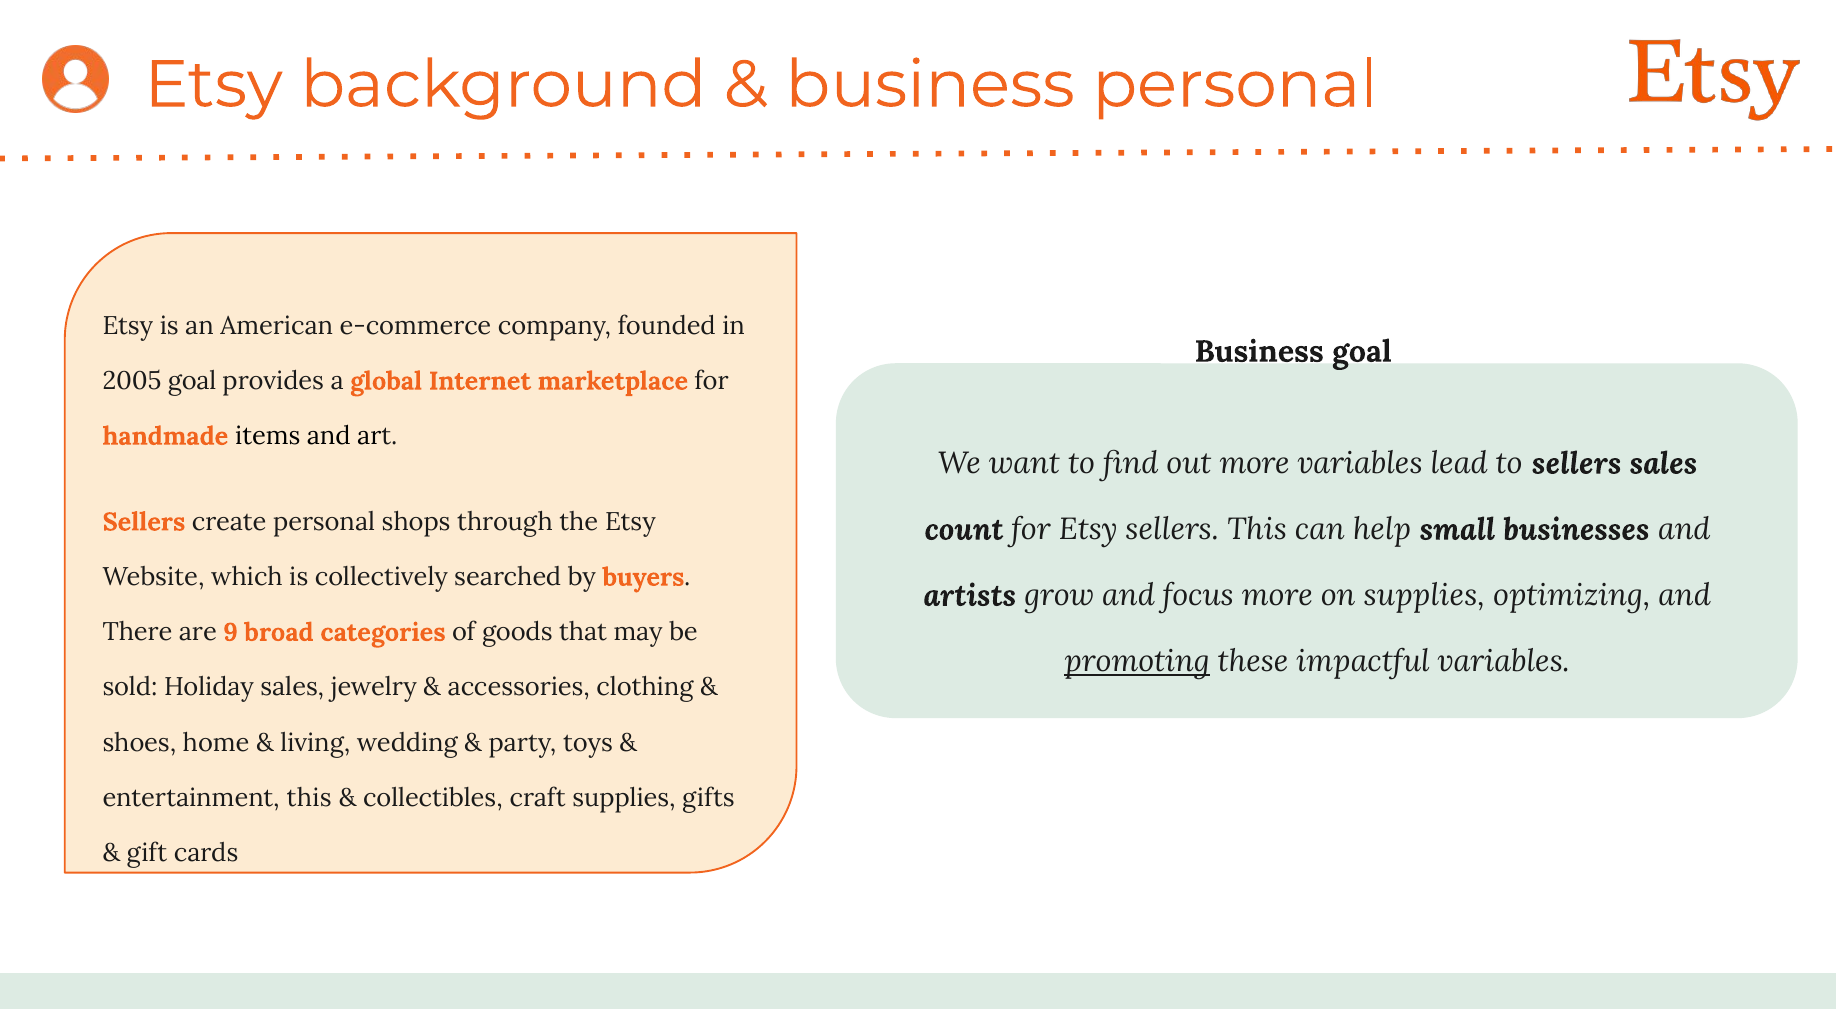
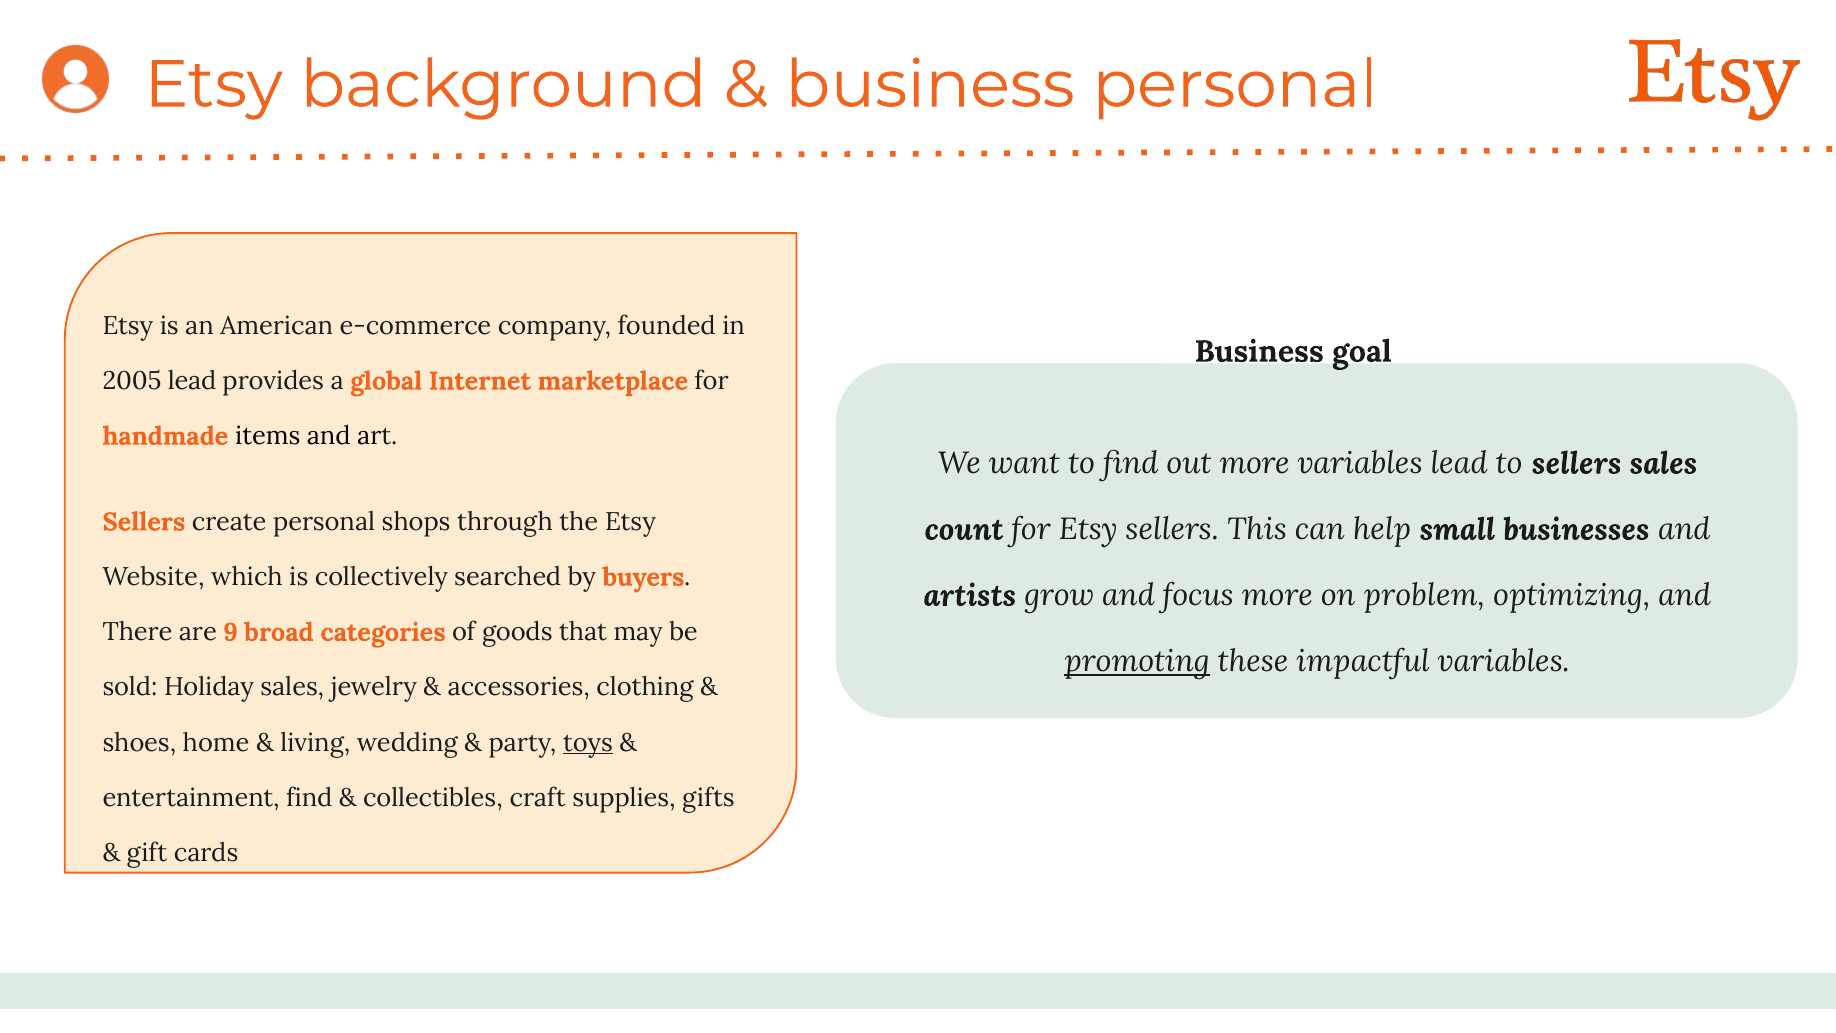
2005 goal: goal -> lead
on supplies: supplies -> problem
toys underline: none -> present
entertainment this: this -> find
